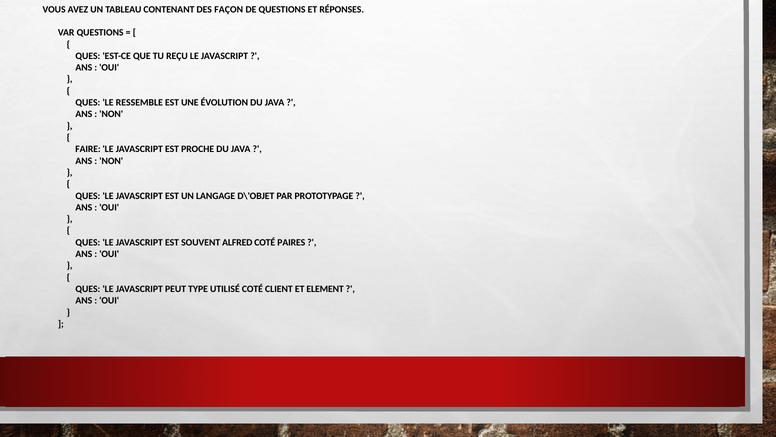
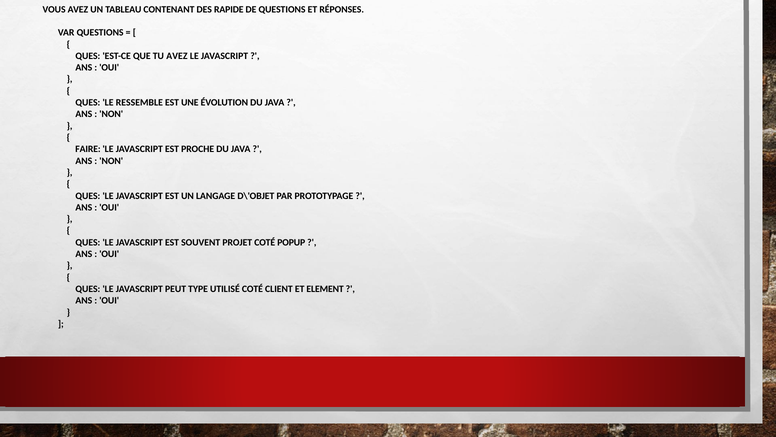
FAÇON: FAÇON -> RAPIDE
TU REÇU: REÇU -> AVEZ
ALFRED: ALFRED -> PROJET
PAIRES: PAIRES -> POPUP
